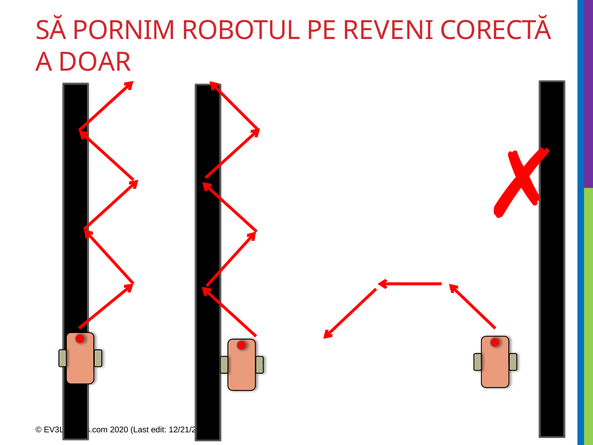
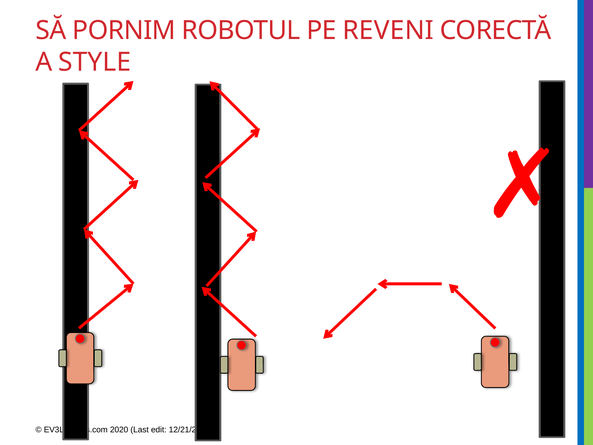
DOAR: DOAR -> STYLE
